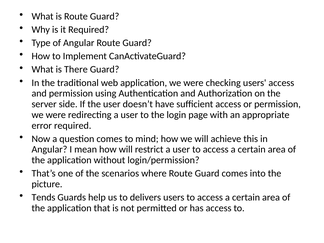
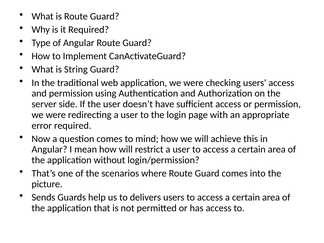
There: There -> String
Tends: Tends -> Sends
